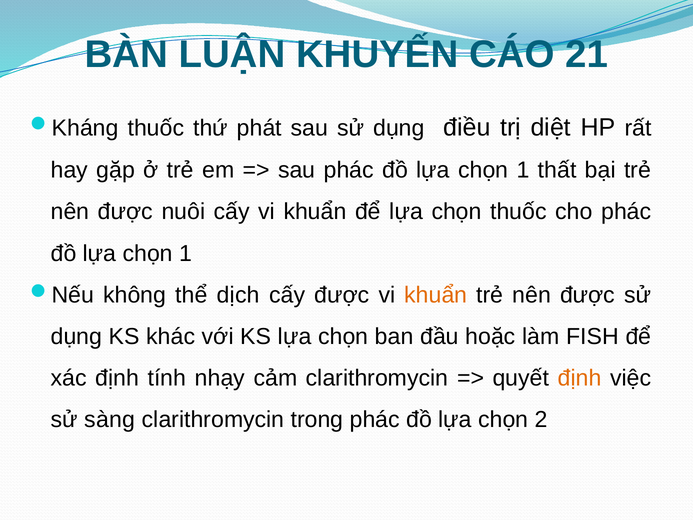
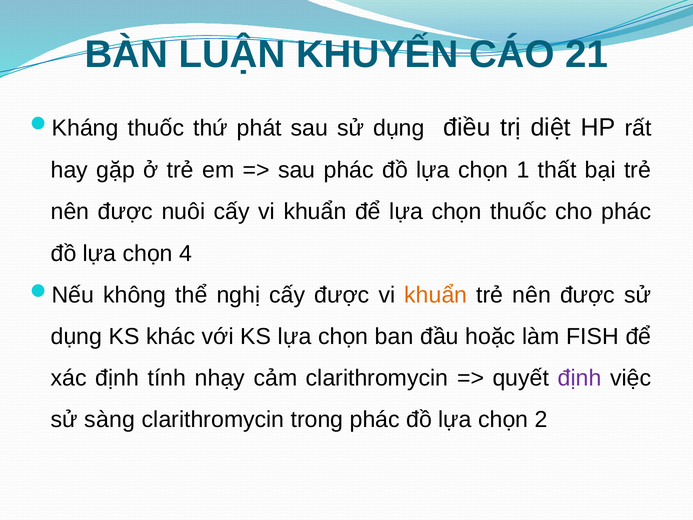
1 at (186, 253): 1 -> 4
dịch: dịch -> nghị
định at (580, 378) colour: orange -> purple
